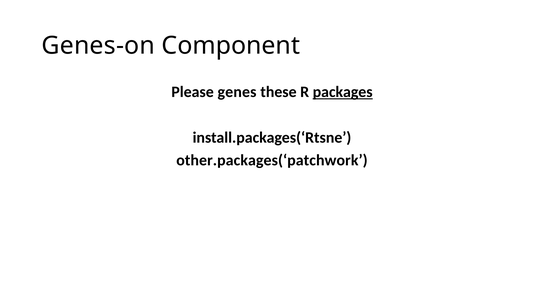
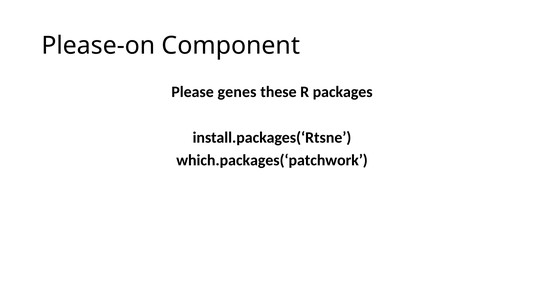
Genes-on: Genes-on -> Please-on
packages underline: present -> none
other.packages(‘patchwork: other.packages(‘patchwork -> which.packages(‘patchwork
